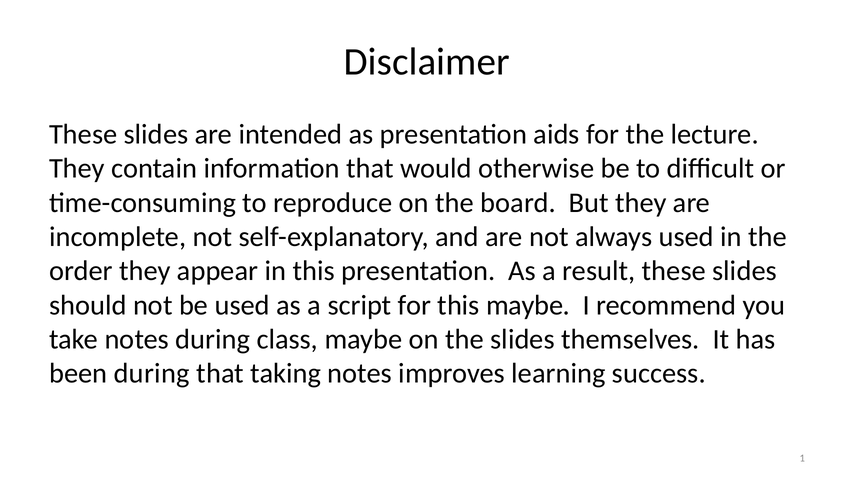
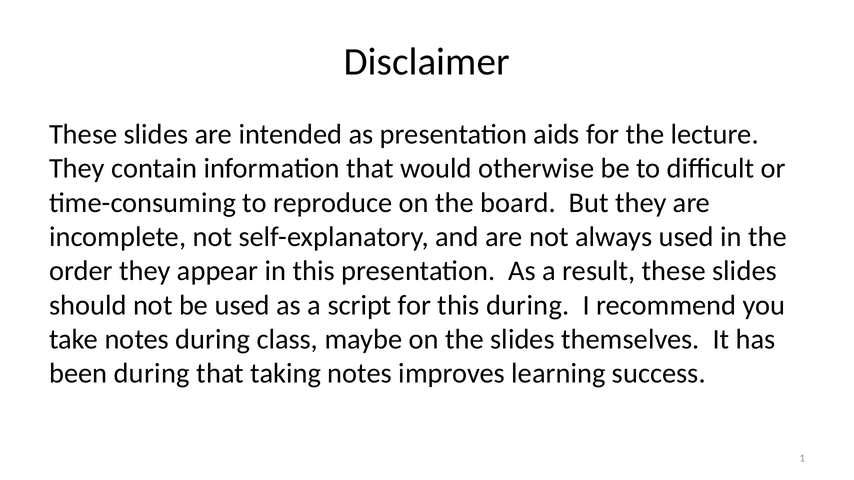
this maybe: maybe -> during
